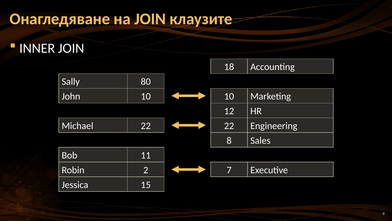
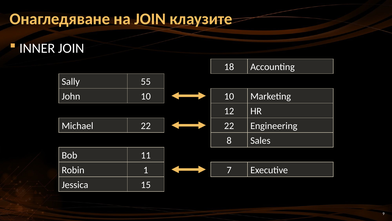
80: 80 -> 55
2: 2 -> 1
